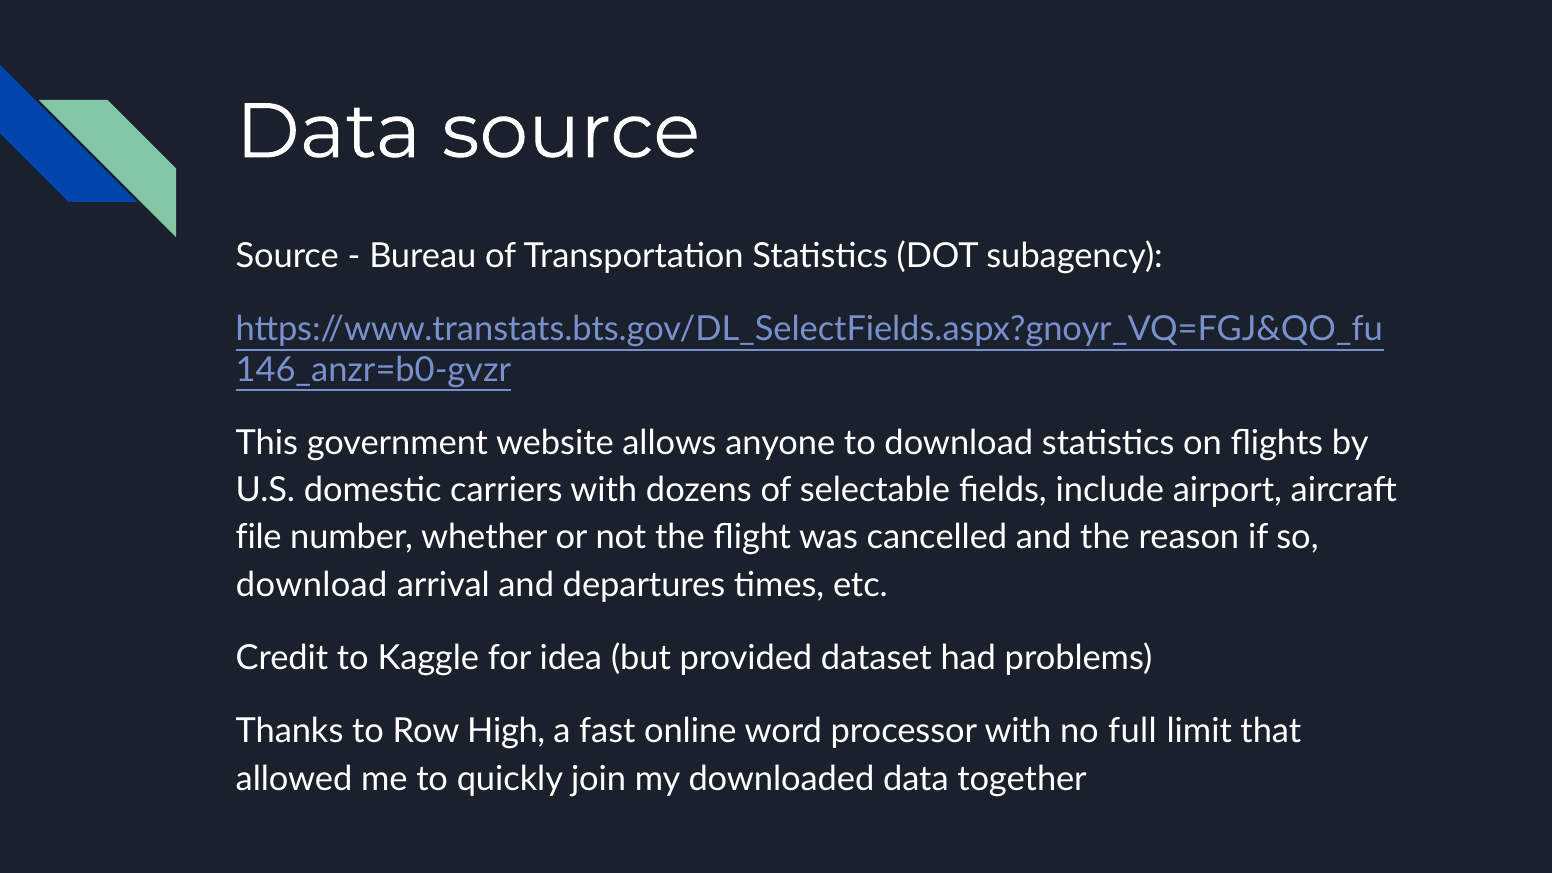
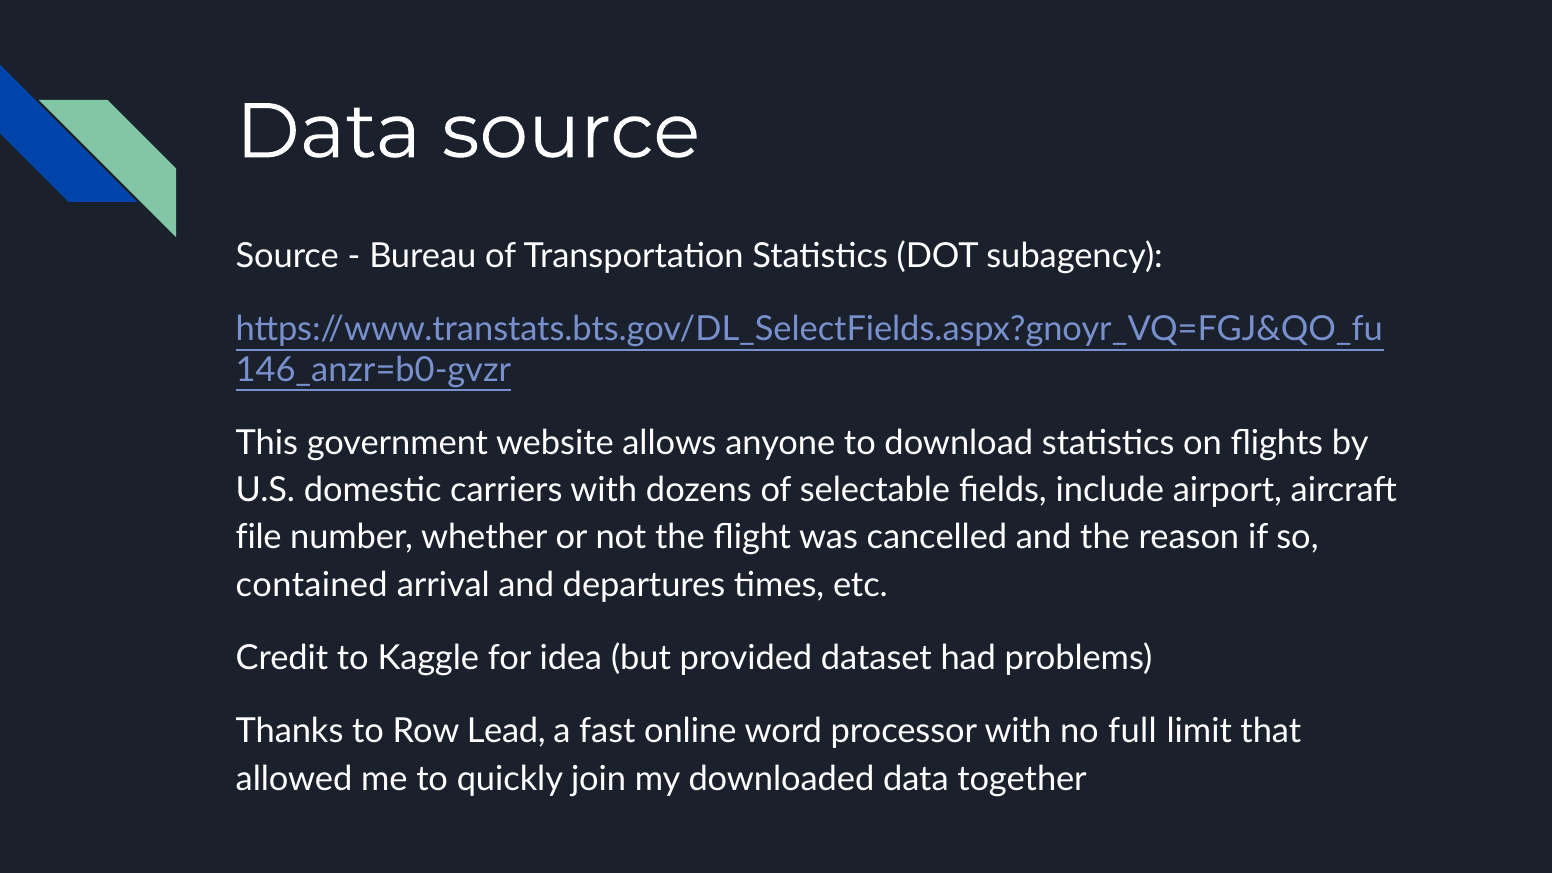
download at (312, 585): download -> contained
High: High -> Lead
